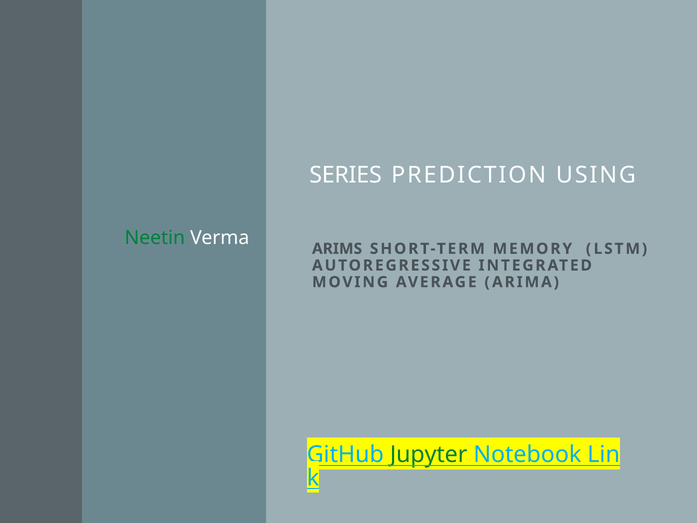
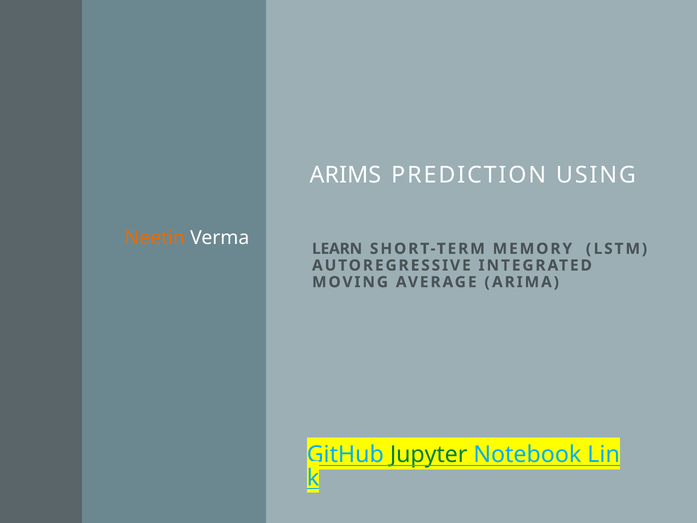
SERIES: SERIES -> ARIMS
Neetin colour: green -> orange
ARIMS: ARIMS -> LEARN
